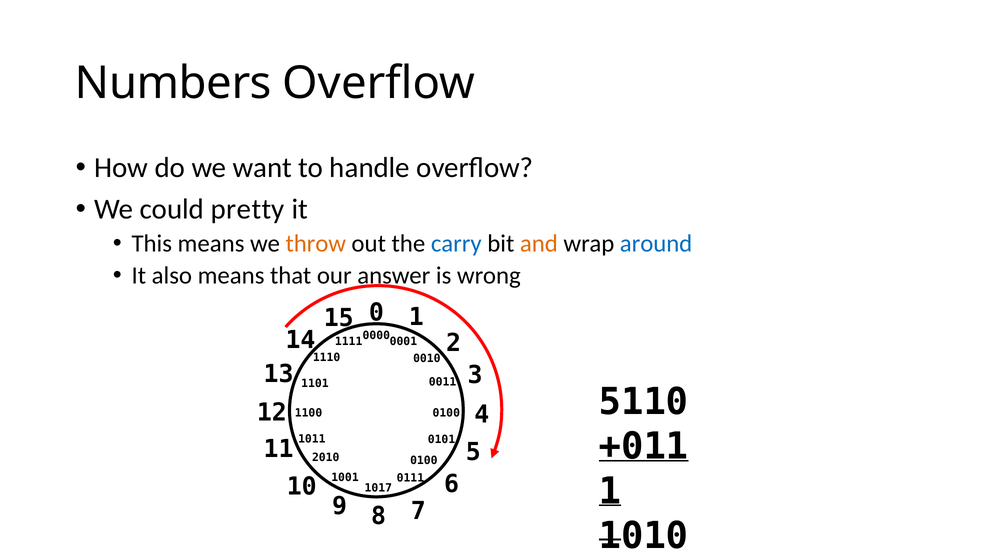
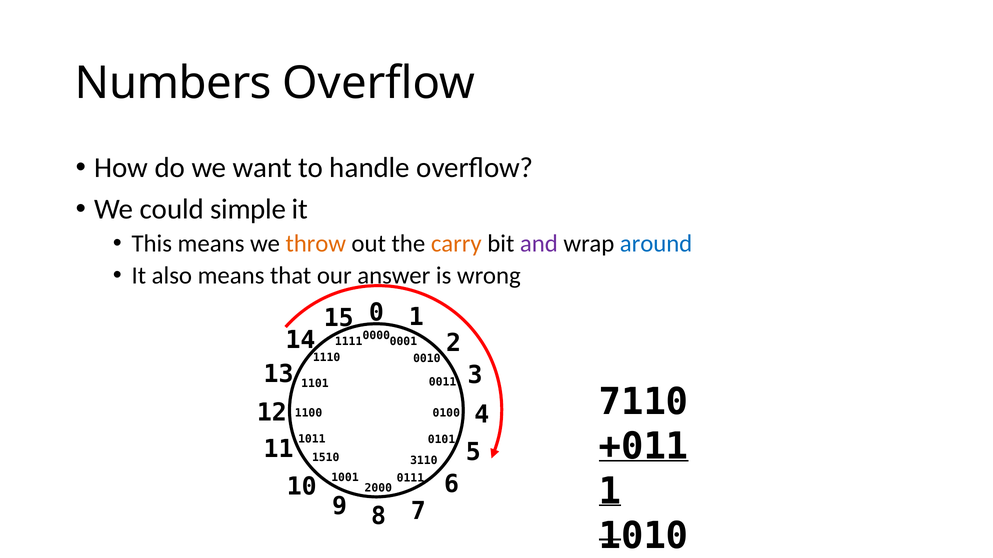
pretty: pretty -> simple
carry colour: blue -> orange
and colour: orange -> purple
5110: 5110 -> 7110
2010: 2010 -> 1510
0100 at (424, 461): 0100 -> 3110
1017: 1017 -> 2000
